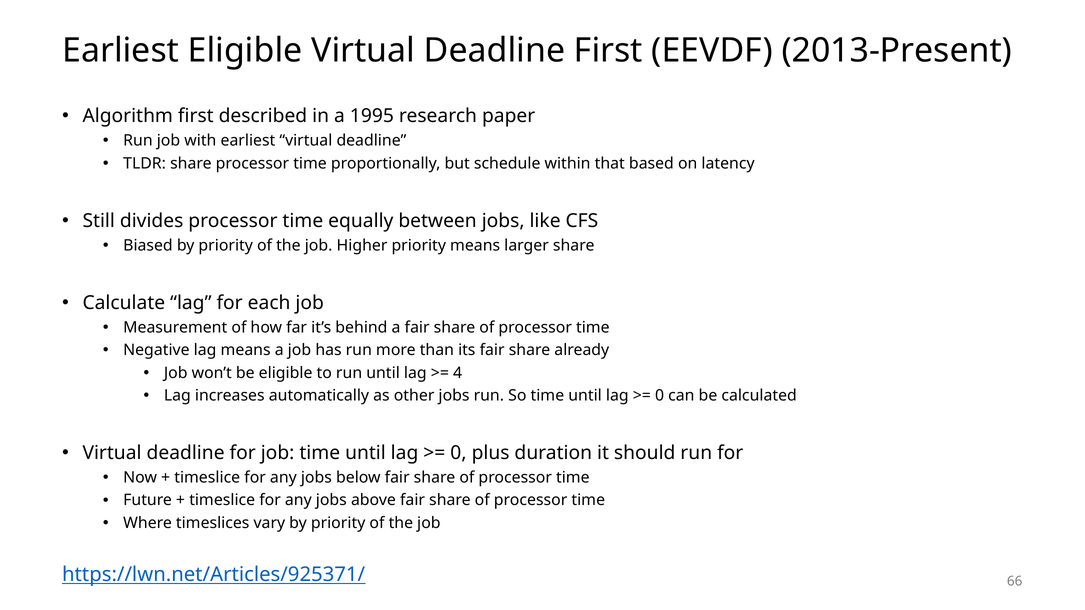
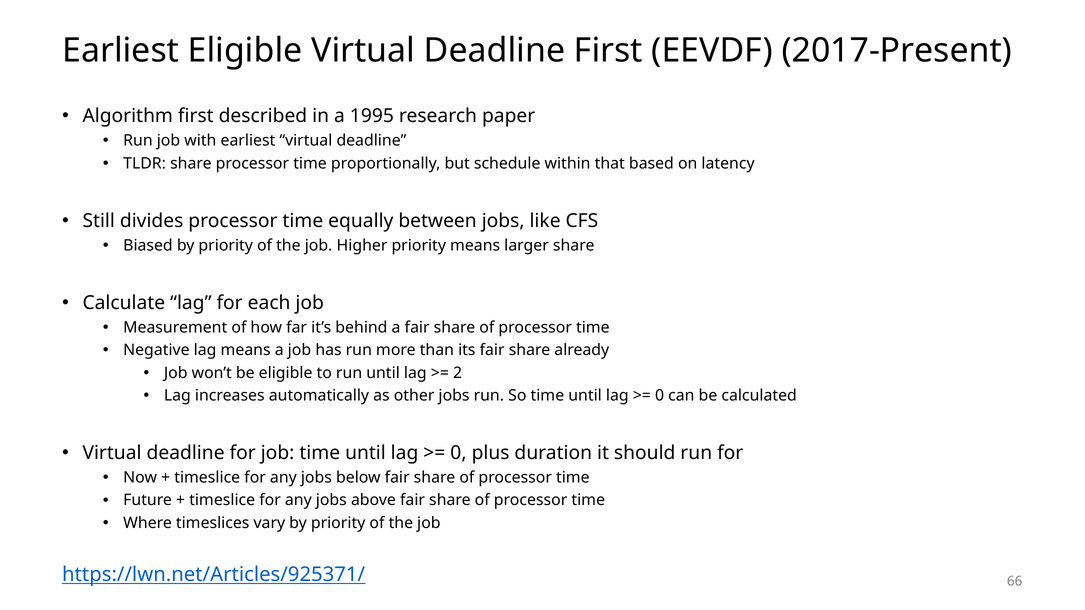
2013-Present: 2013-Present -> 2017-Present
4: 4 -> 2
